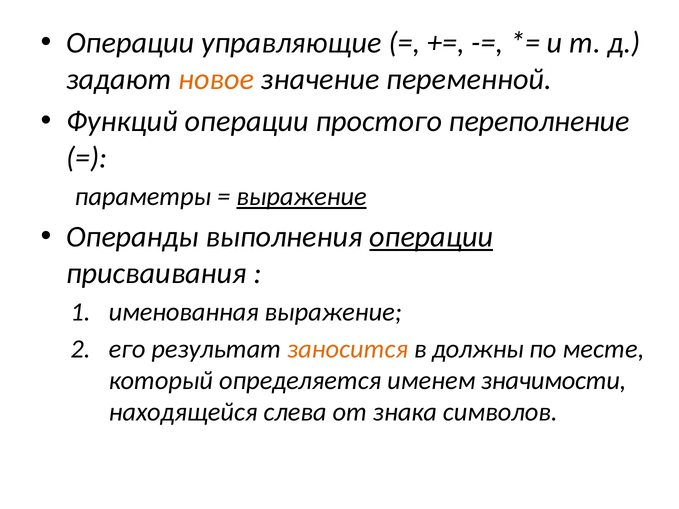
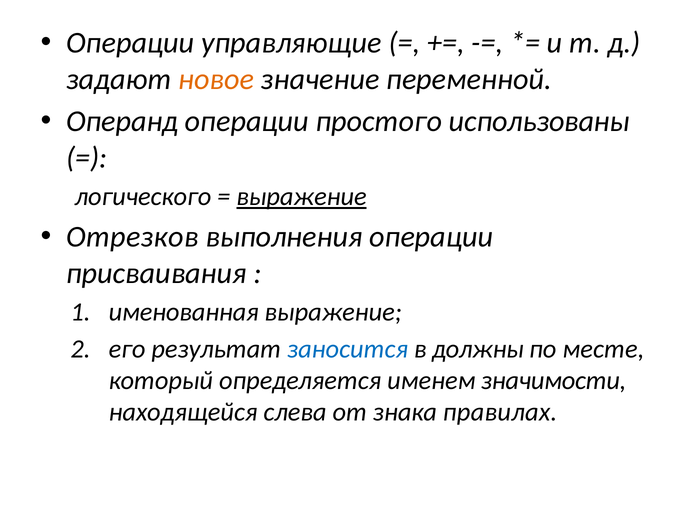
Функций: Функций -> Операнд
переполнение: переполнение -> использованы
параметры: параметры -> логического
Операнды: Операнды -> Отрезков
операции at (431, 237) underline: present -> none
заносится colour: orange -> blue
символов: символов -> правилах
